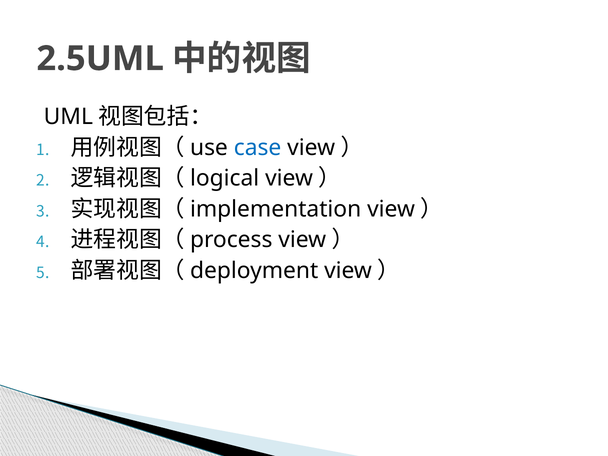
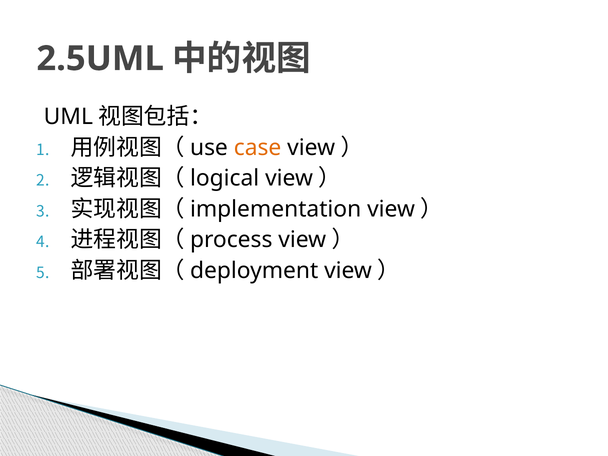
case colour: blue -> orange
